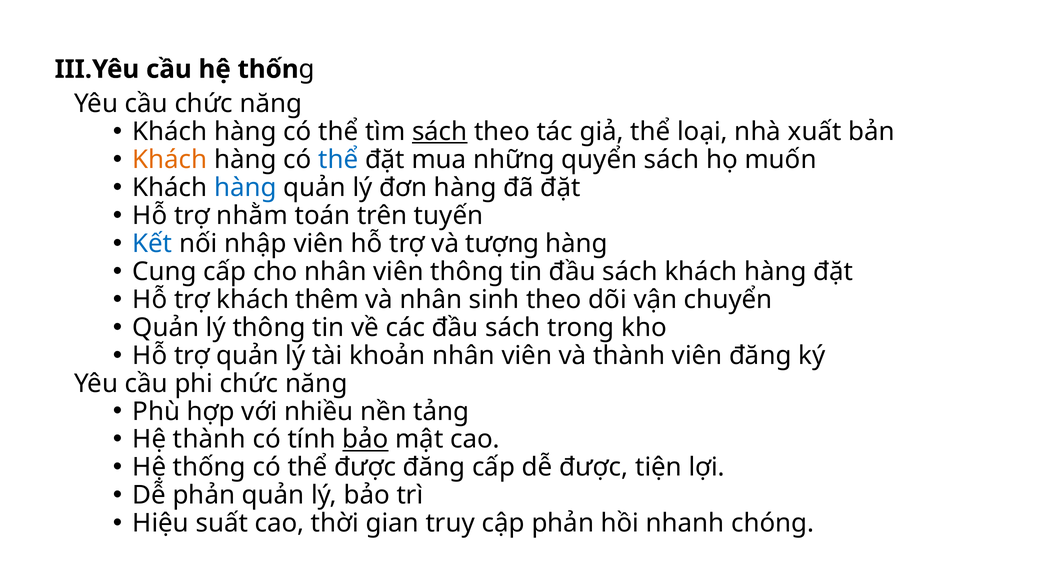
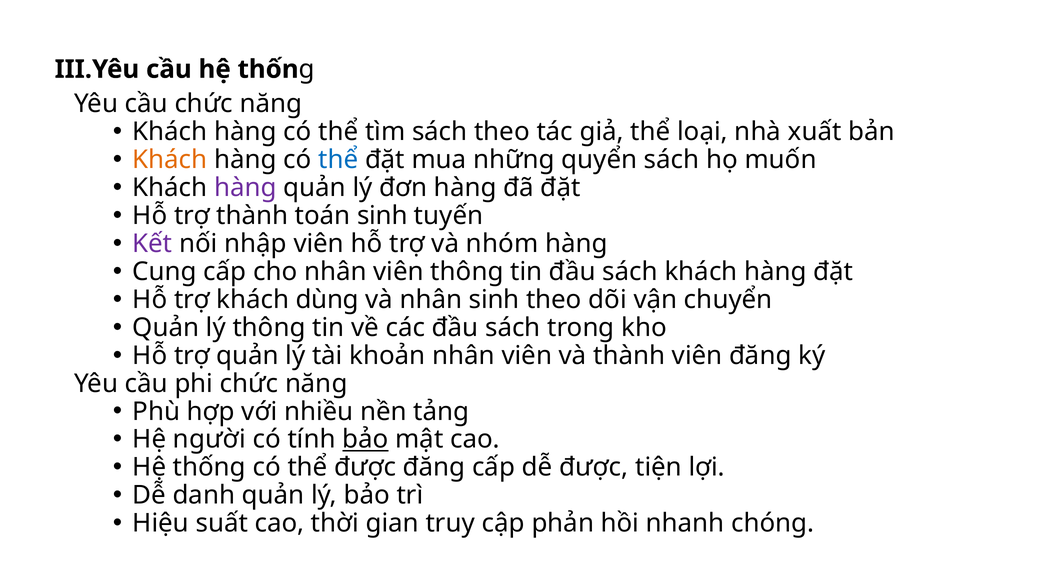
sách at (440, 132) underline: present -> none
hàng at (245, 188) colour: blue -> purple
trợ nhằm: nhằm -> thành
toán trên: trên -> sinh
Kết colour: blue -> purple
tượng: tượng -> nhóm
thêm: thêm -> dùng
Hệ thành: thành -> người
Dễ phản: phản -> danh
